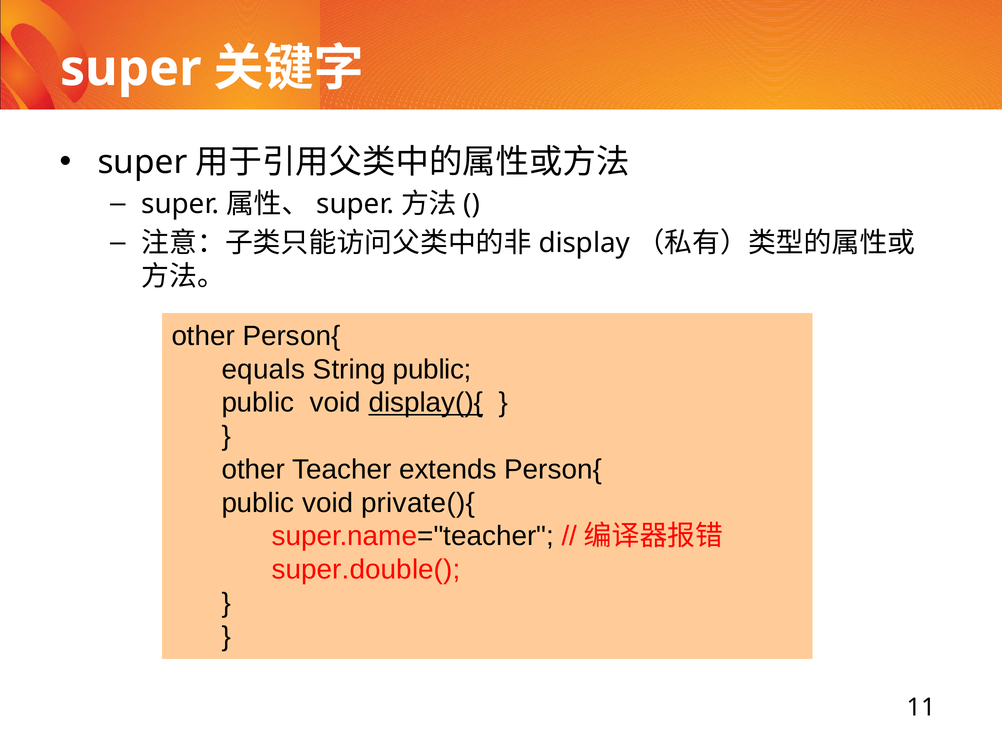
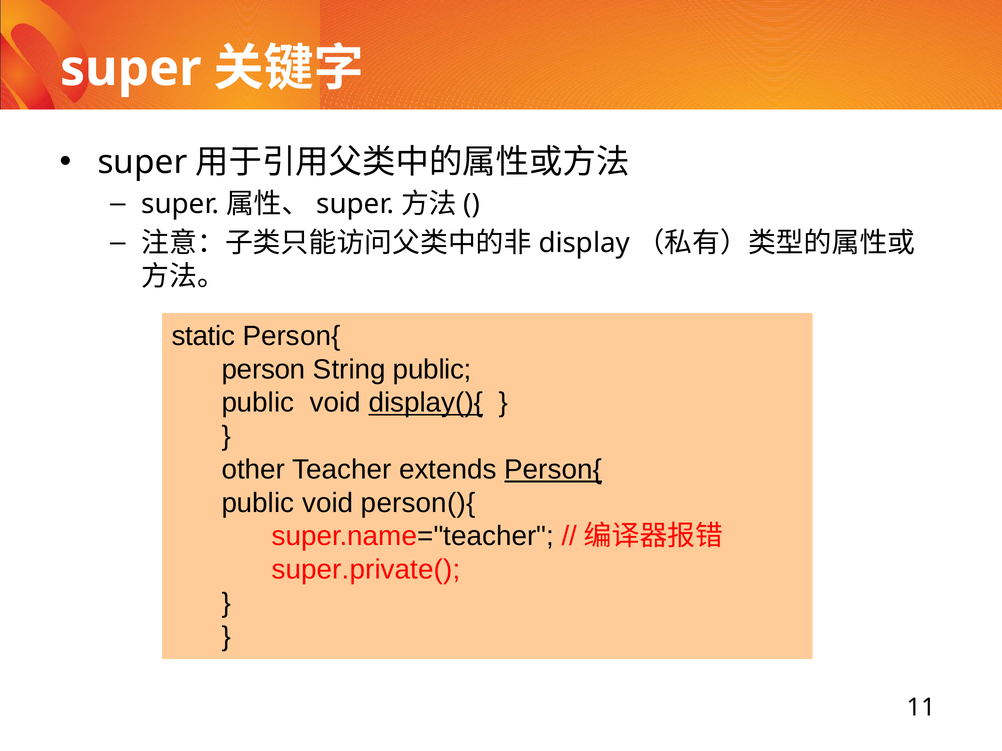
other at (203, 336): other -> static
equals: equals -> person
Person{ at (553, 470) underline: none -> present
private(){: private(){ -> person(){
super.double(: super.double( -> super.private(
